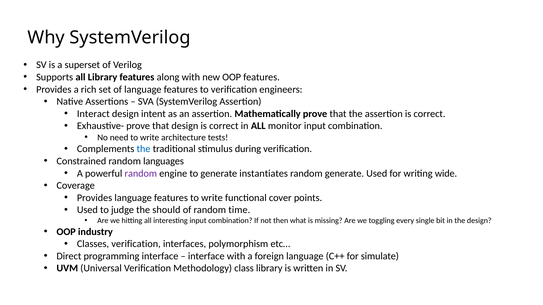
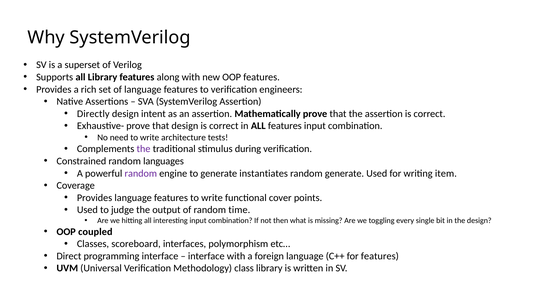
Interact: Interact -> Directly
ALL monitor: monitor -> features
the at (144, 149) colour: blue -> purple
wide: wide -> item
should: should -> output
industry: industry -> coupled
Classes verification: verification -> scoreboard
for simulate: simulate -> features
